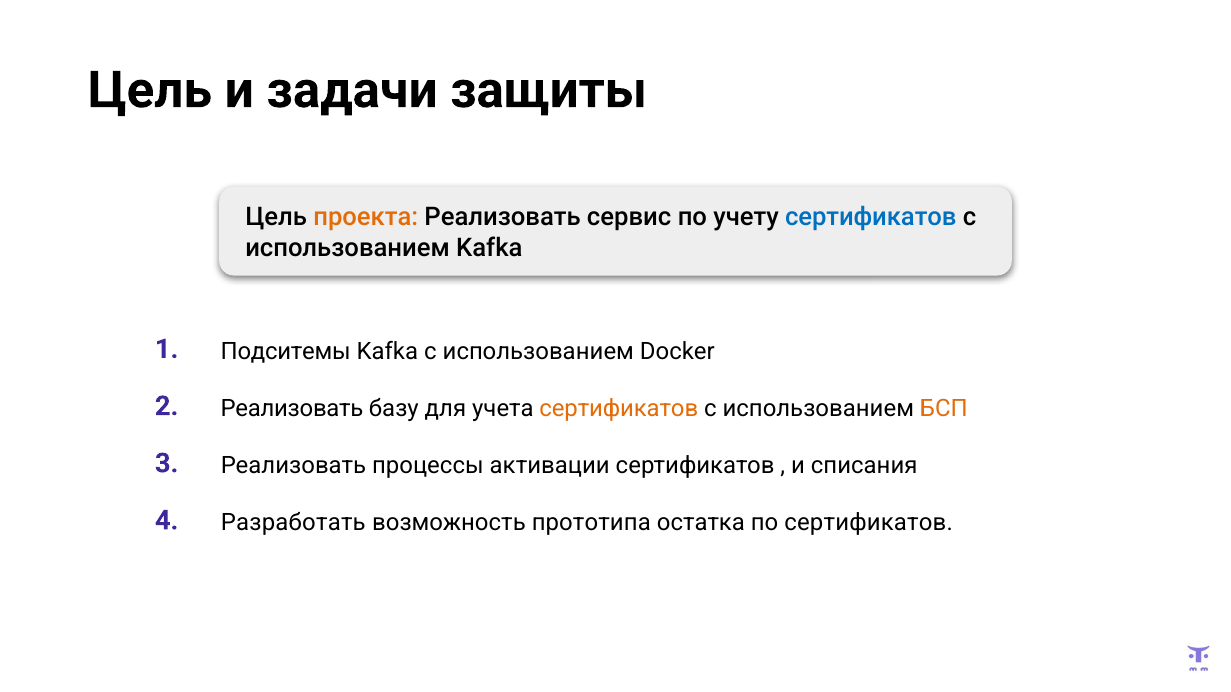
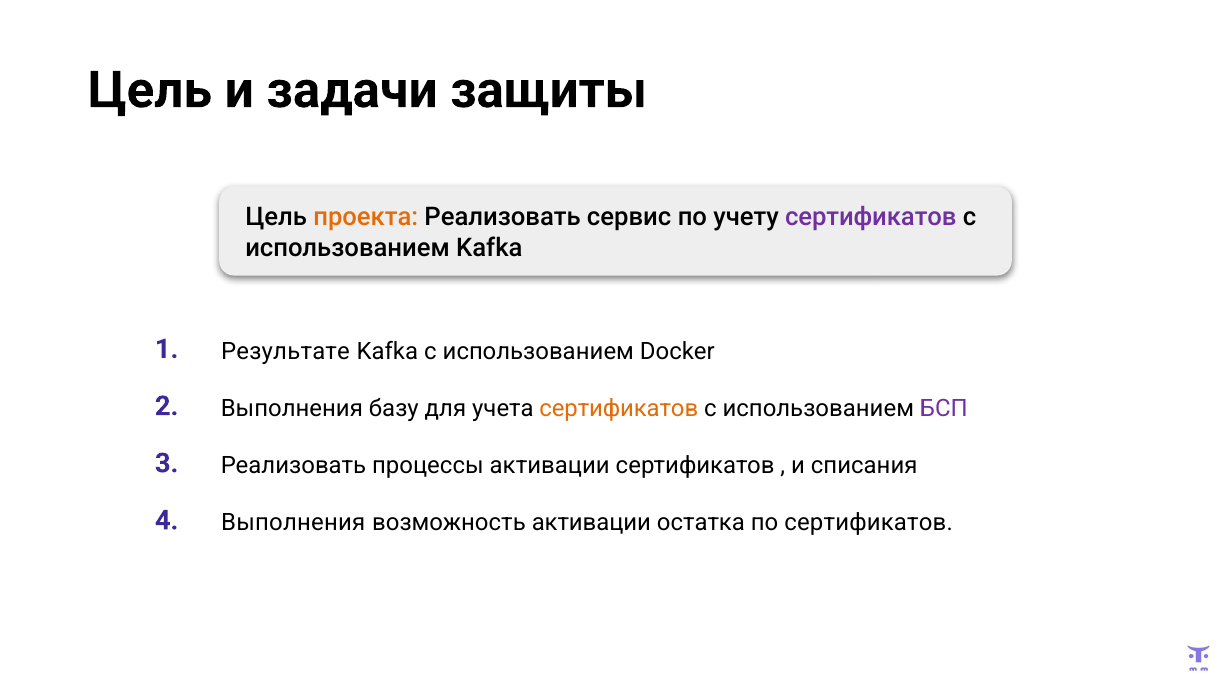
сертификатов at (871, 218) colour: blue -> purple
Подситемы: Подситемы -> Результате
2 Реализовать: Реализовать -> Выполнения
БСП colour: orange -> purple
4 Разработать: Разработать -> Выполнения
возможность прототипа: прототипа -> активации
